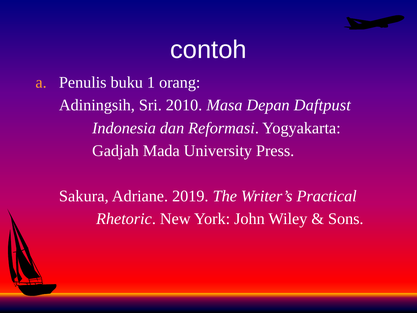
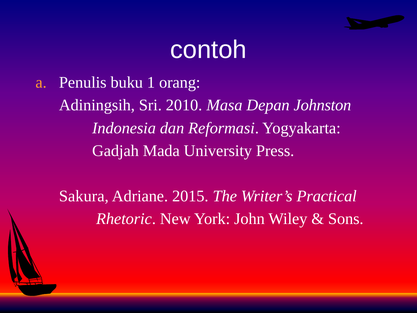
Daftpust: Daftpust -> Johnston
2019: 2019 -> 2015
